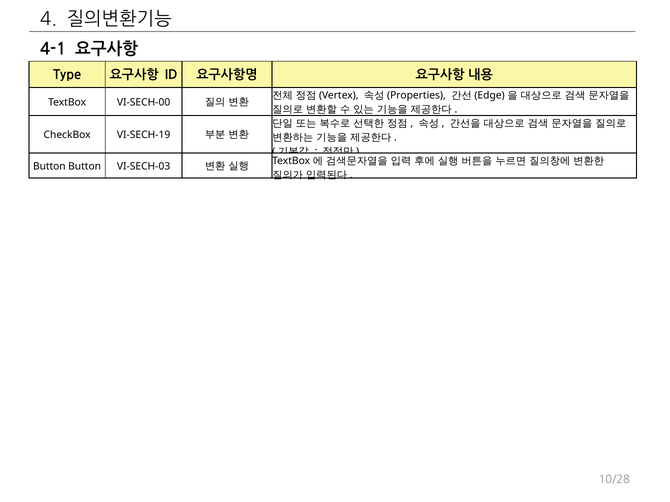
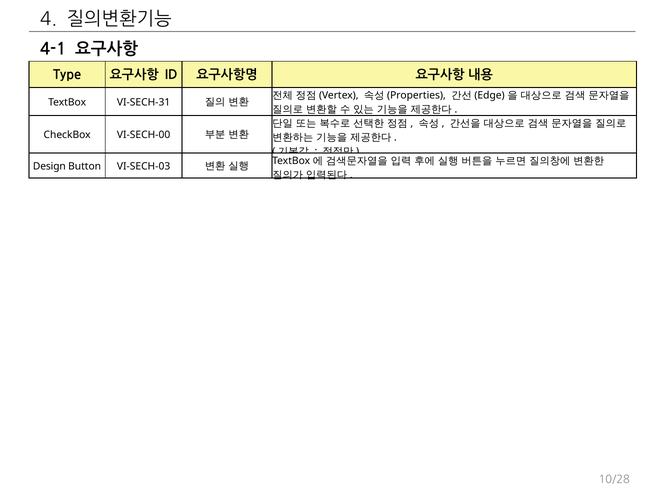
VI-SECH-00: VI-SECH-00 -> VI-SECH-31
VI-SECH-19: VI-SECH-19 -> VI-SECH-00
Button at (49, 166): Button -> Design
